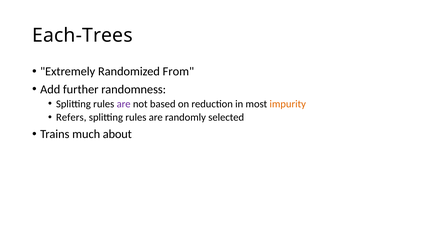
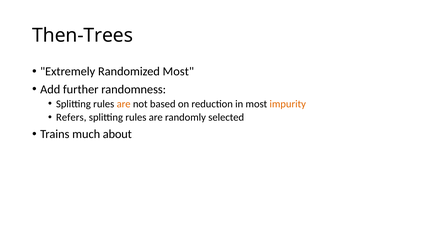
Each-Trees: Each-Trees -> Then-Trees
Randomized From: From -> Most
are at (124, 104) colour: purple -> orange
